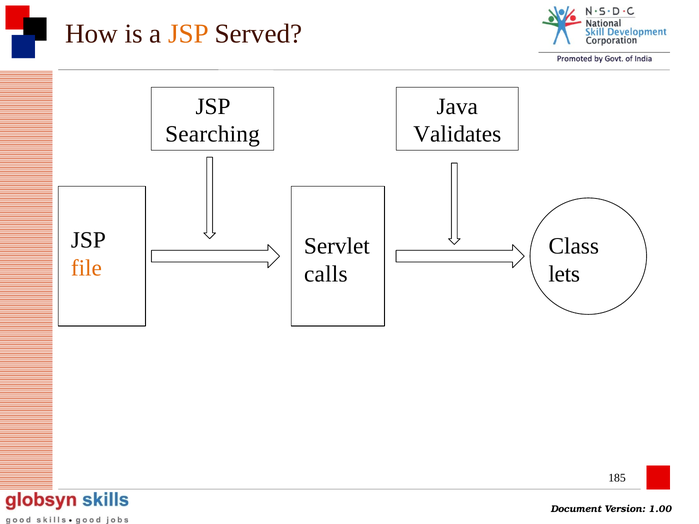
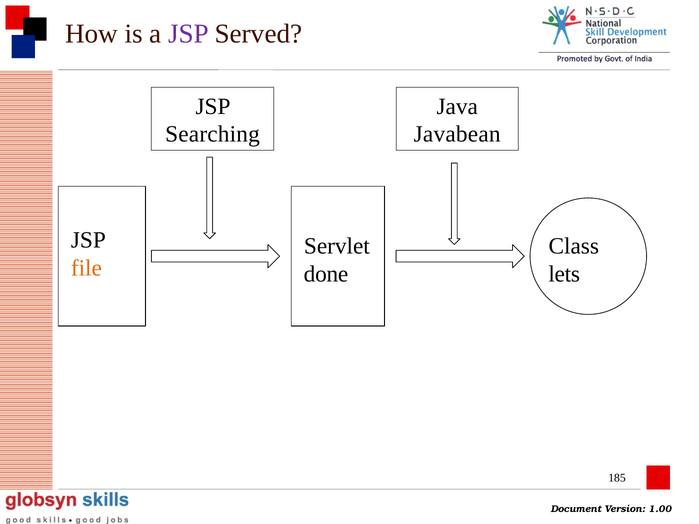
JSP at (189, 34) colour: orange -> purple
Validates: Validates -> Javabean
calls: calls -> done
